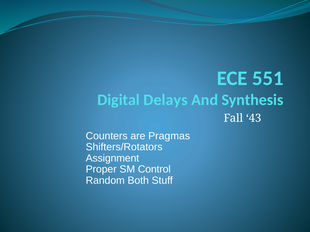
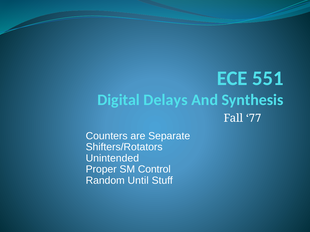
43: 43 -> 77
Pragmas: Pragmas -> Separate
Assignment: Assignment -> Unintended
Both: Both -> Until
